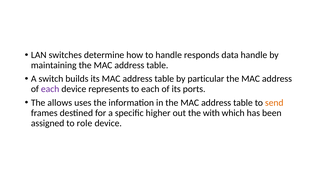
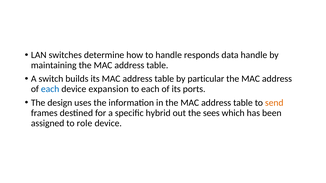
each at (50, 89) colour: purple -> blue
represents: represents -> expansion
allows: allows -> design
higher: higher -> hybrid
with: with -> sees
